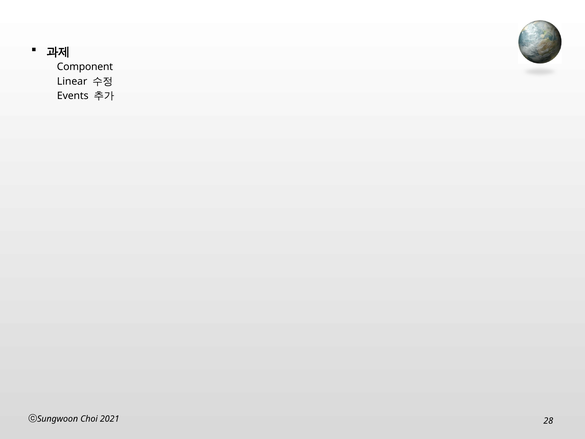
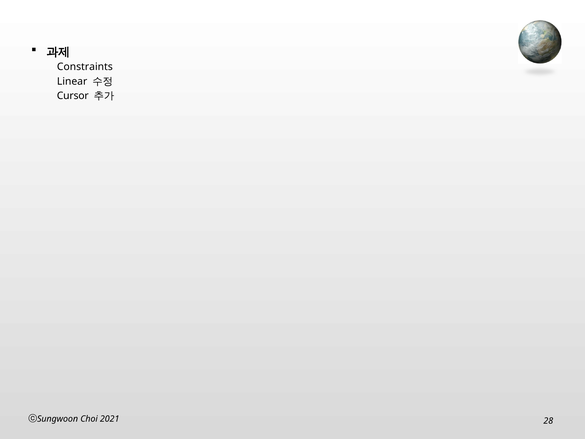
Component: Component -> Constraints
Events: Events -> Cursor
